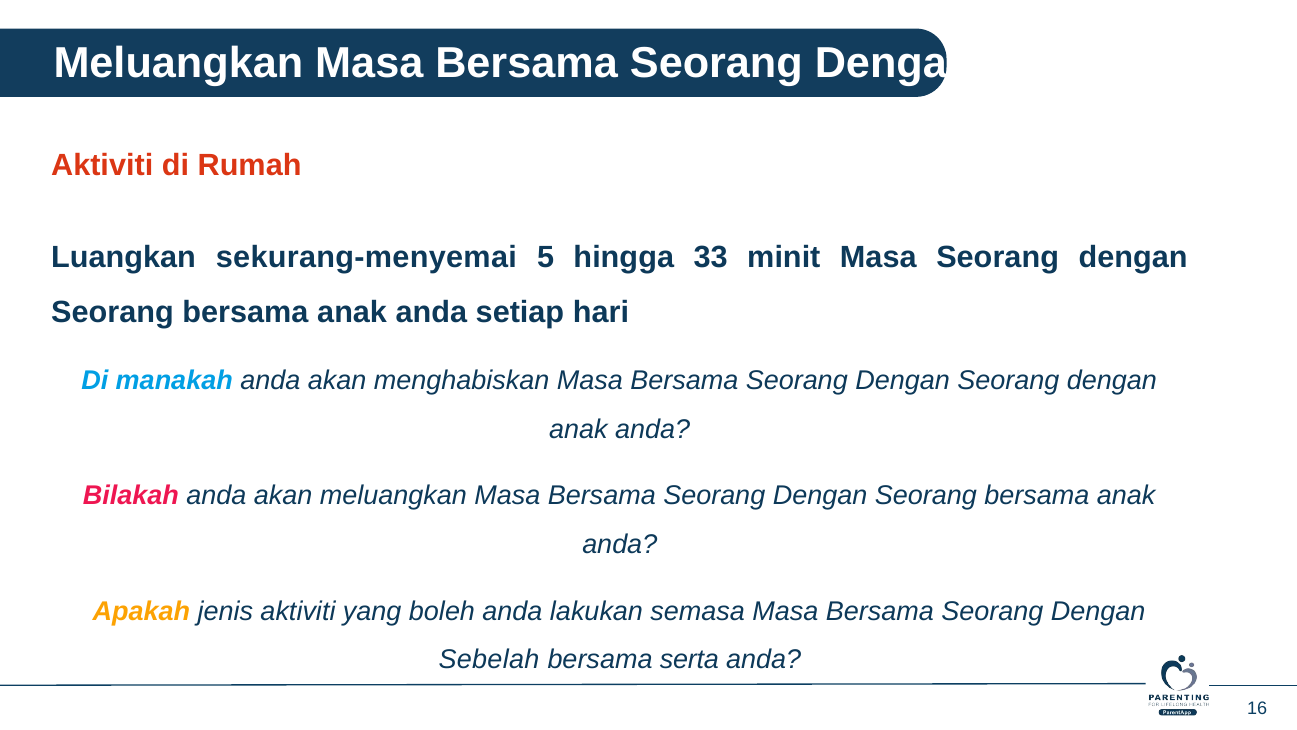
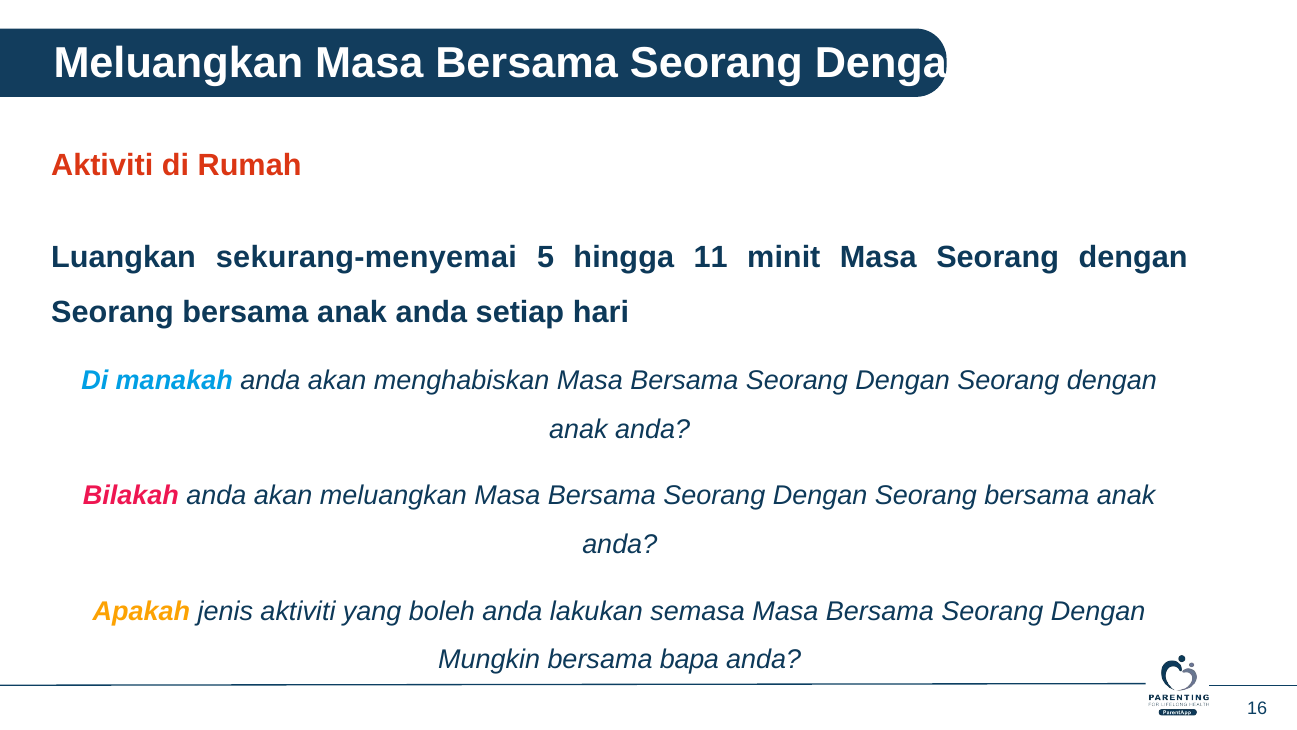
33: 33 -> 11
Sebelah: Sebelah -> Mungkin
serta: serta -> bapa
